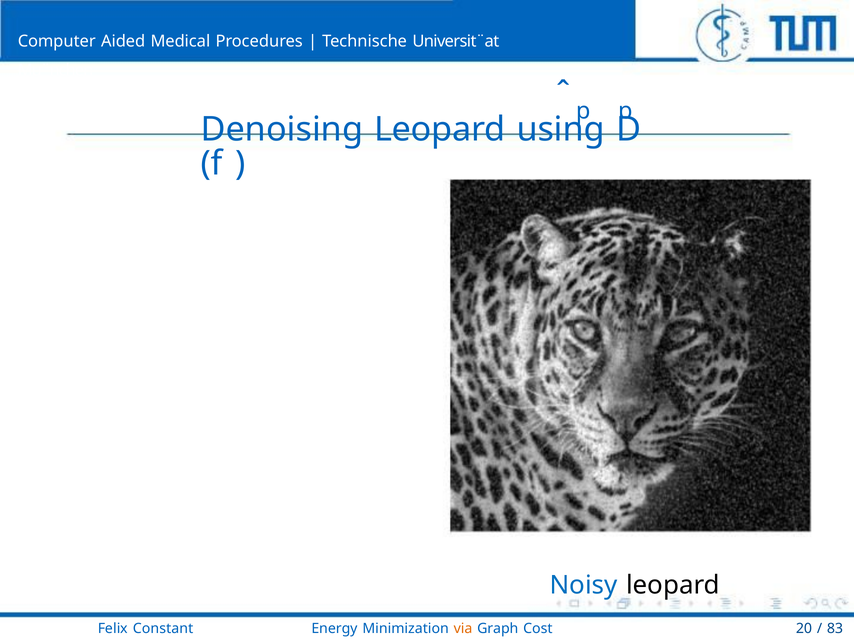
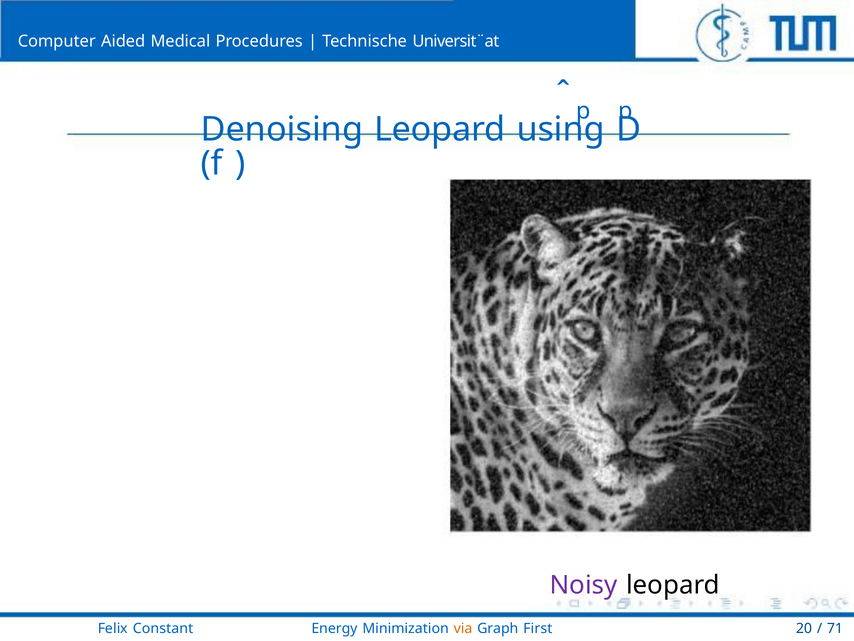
Noisy colour: blue -> purple
Cost: Cost -> First
83: 83 -> 71
